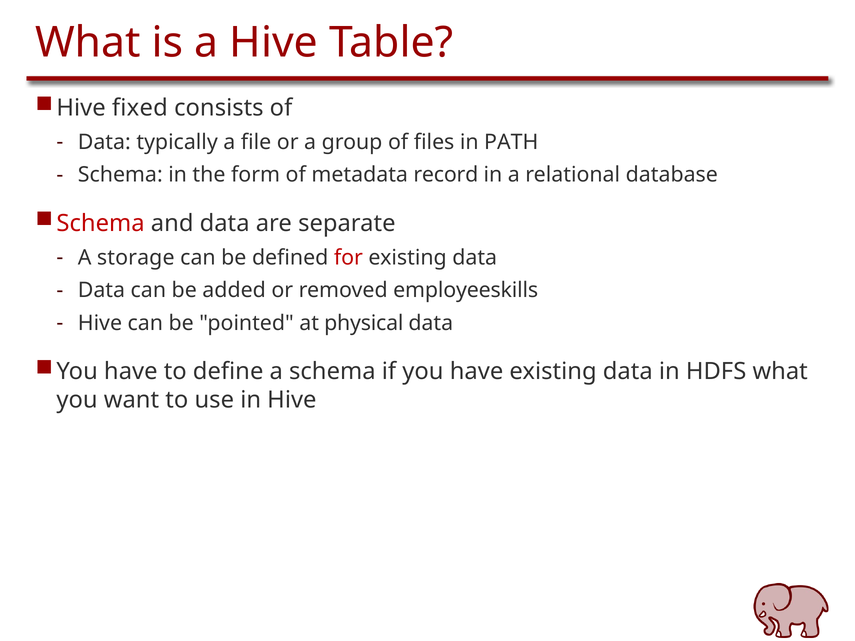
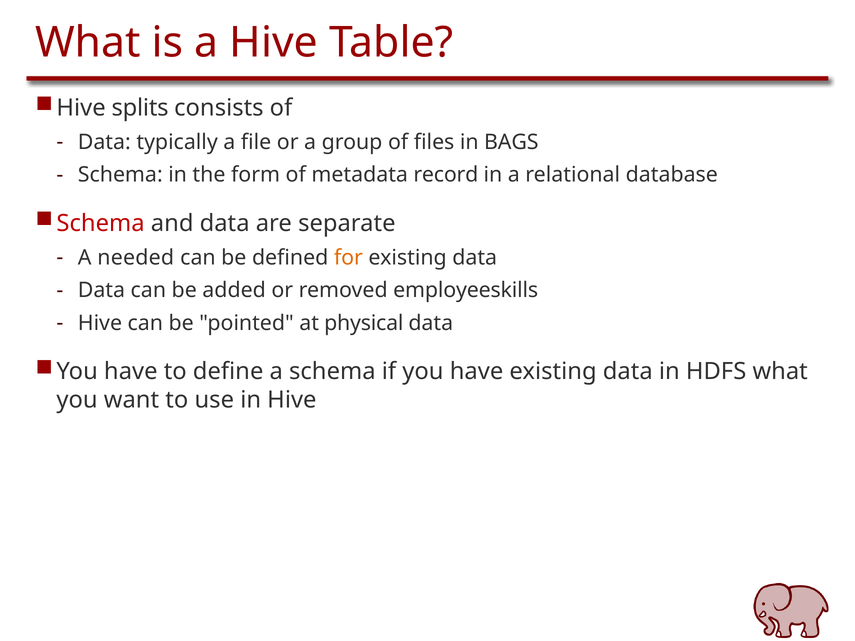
fixed: fixed -> splits
PATH: PATH -> BAGS
storage: storage -> needed
for colour: red -> orange
